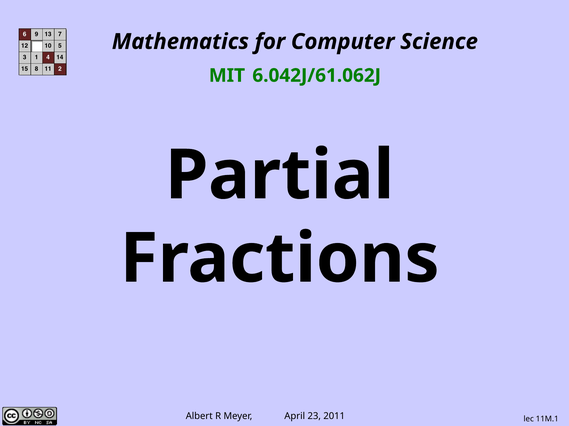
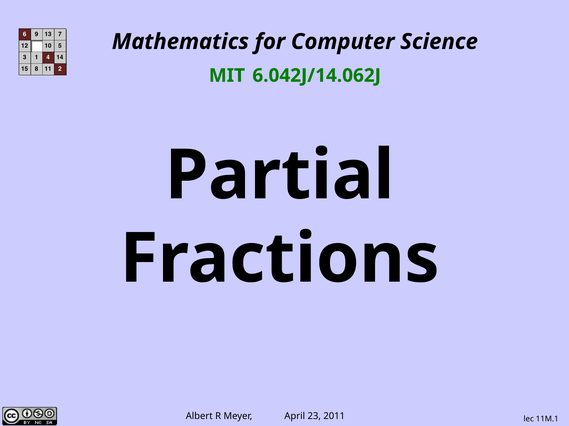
6.042J/61.062J: 6.042J/61.062J -> 6.042J/14.062J
